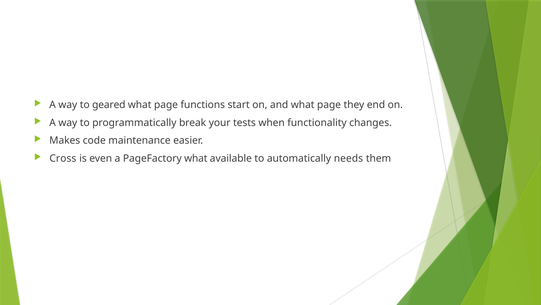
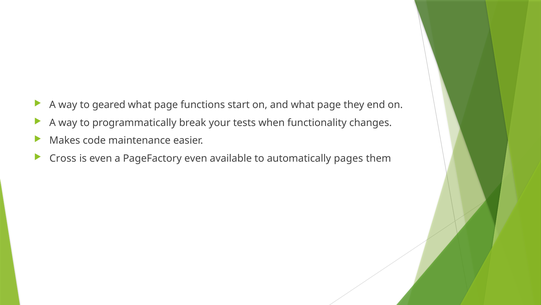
PageFactory what: what -> even
needs: needs -> pages
